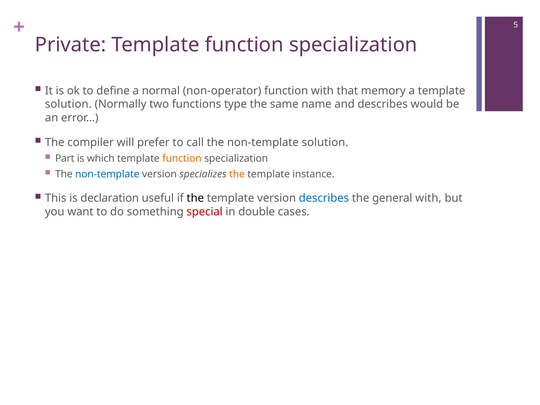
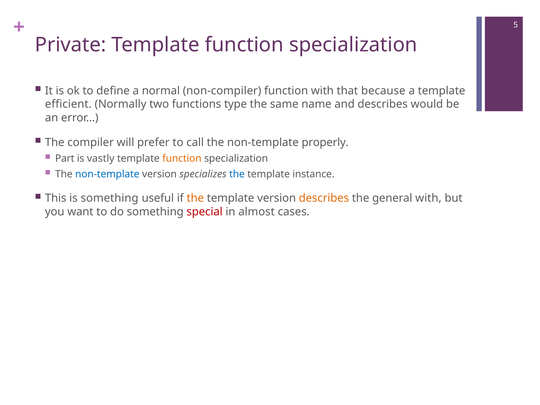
non-operator: non-operator -> non-compiler
memory: memory -> because
solution at (68, 104): solution -> efficient
non-template solution: solution -> properly
which: which -> vastly
the at (237, 174) colour: orange -> blue
is declaration: declaration -> something
the at (195, 198) colour: black -> orange
describes at (324, 198) colour: blue -> orange
double: double -> almost
